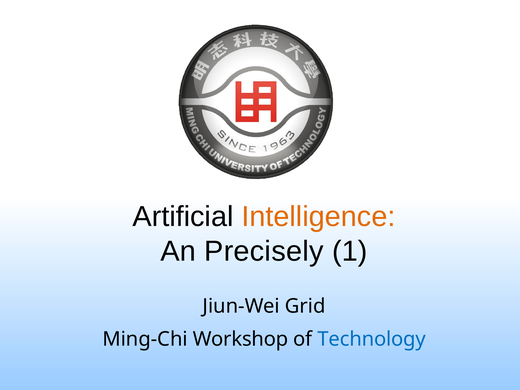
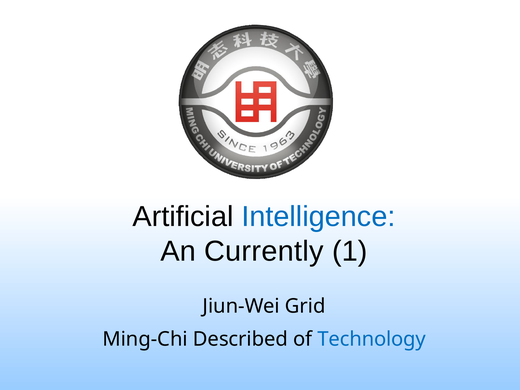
Intelligence colour: orange -> blue
Precisely: Precisely -> Currently
Workshop: Workshop -> Described
